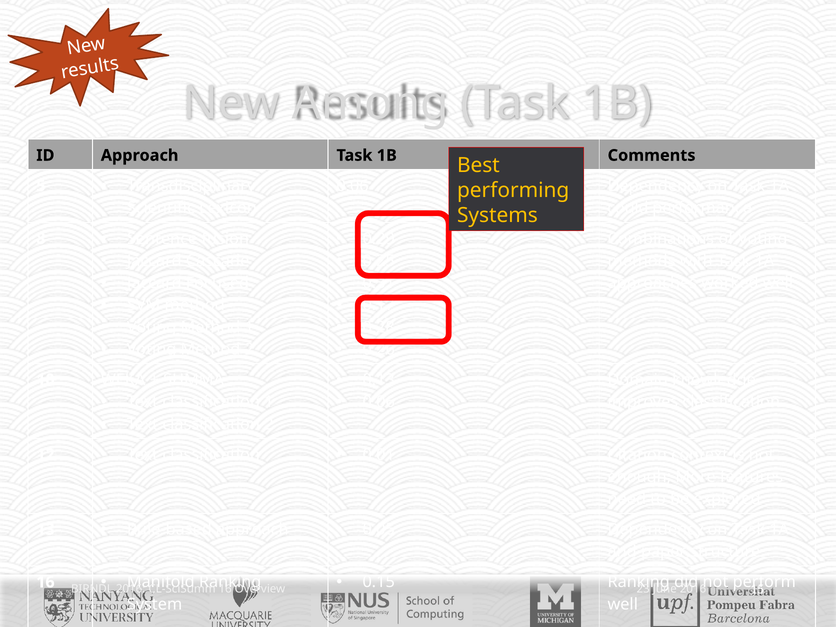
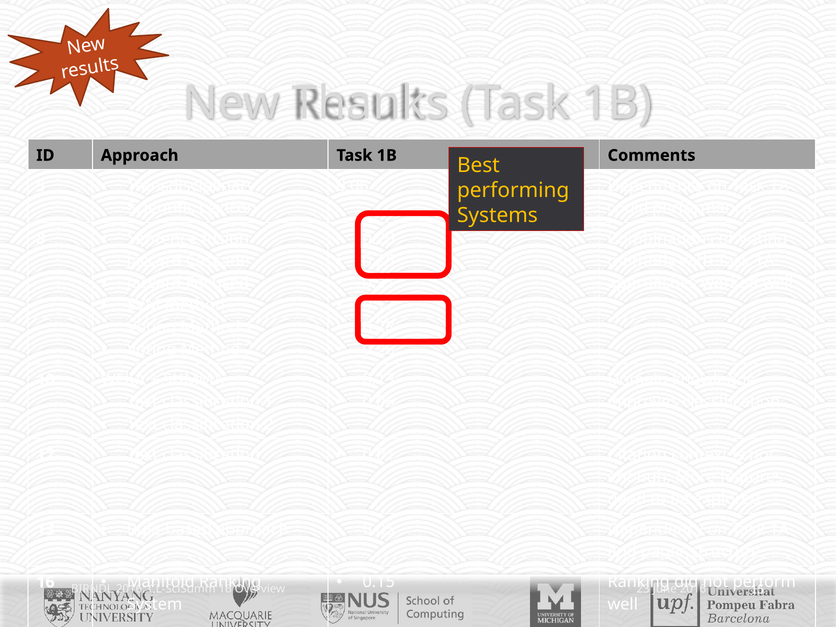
Among: Among -> Thanks
